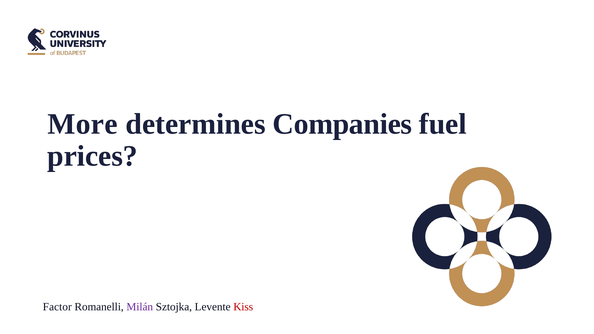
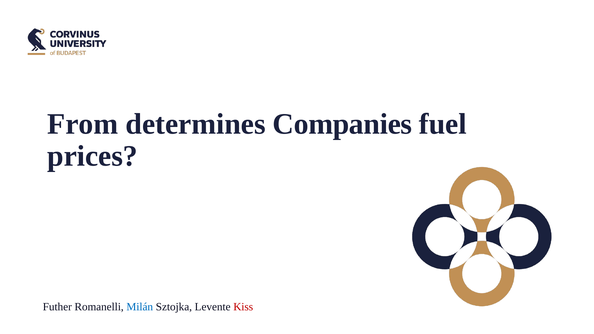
More: More -> From
Factor: Factor -> Futher
Milán colour: purple -> blue
